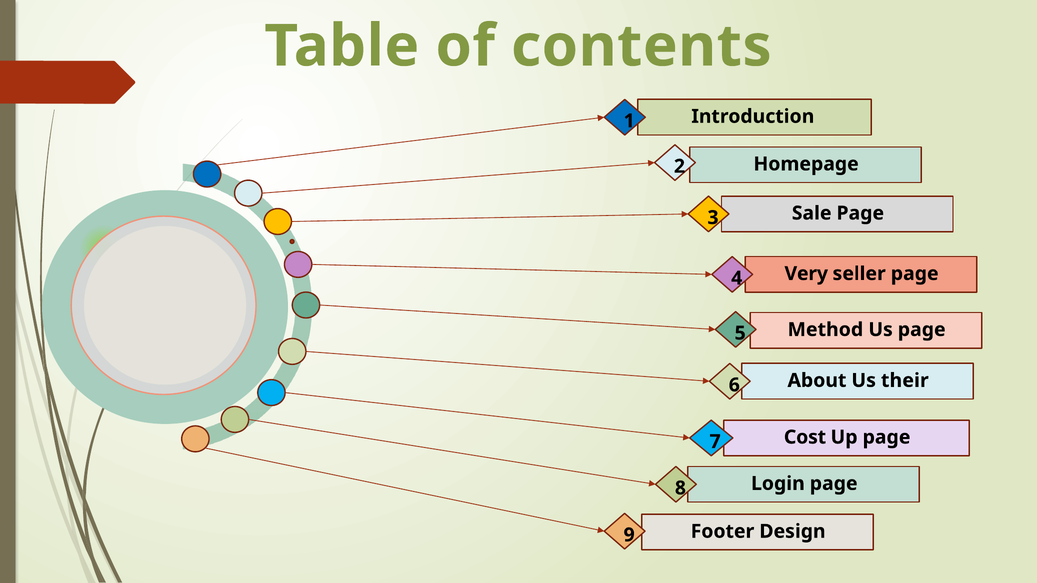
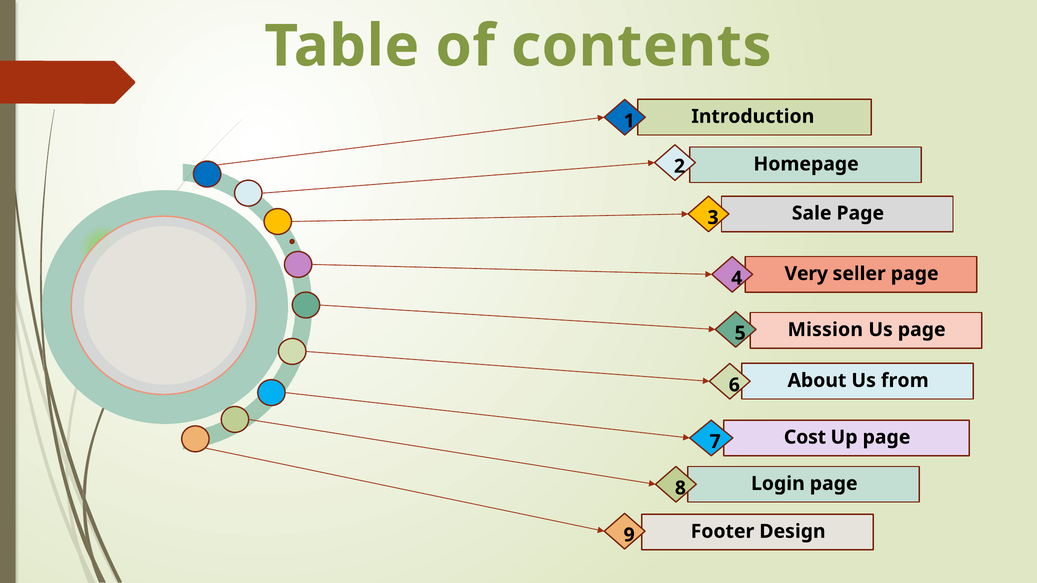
Method: Method -> Mission
their: their -> from
